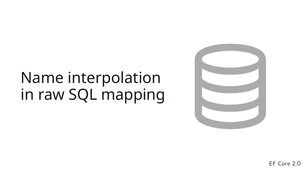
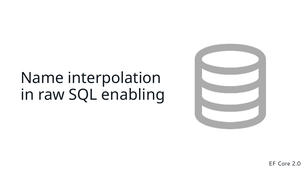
mapping: mapping -> enabling
